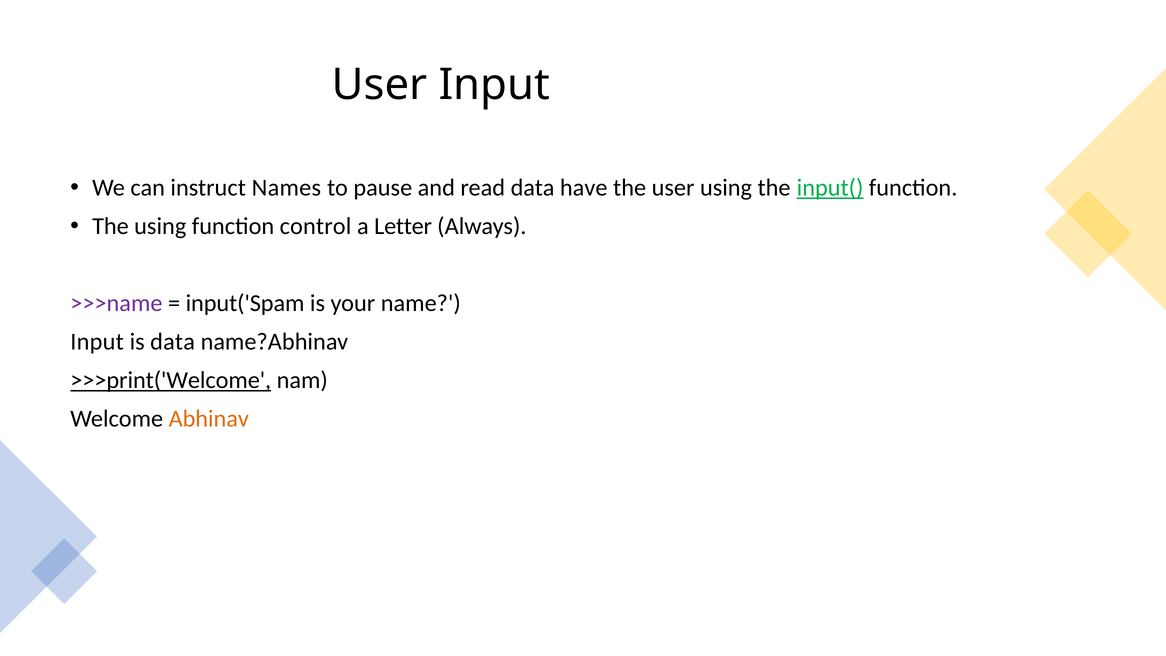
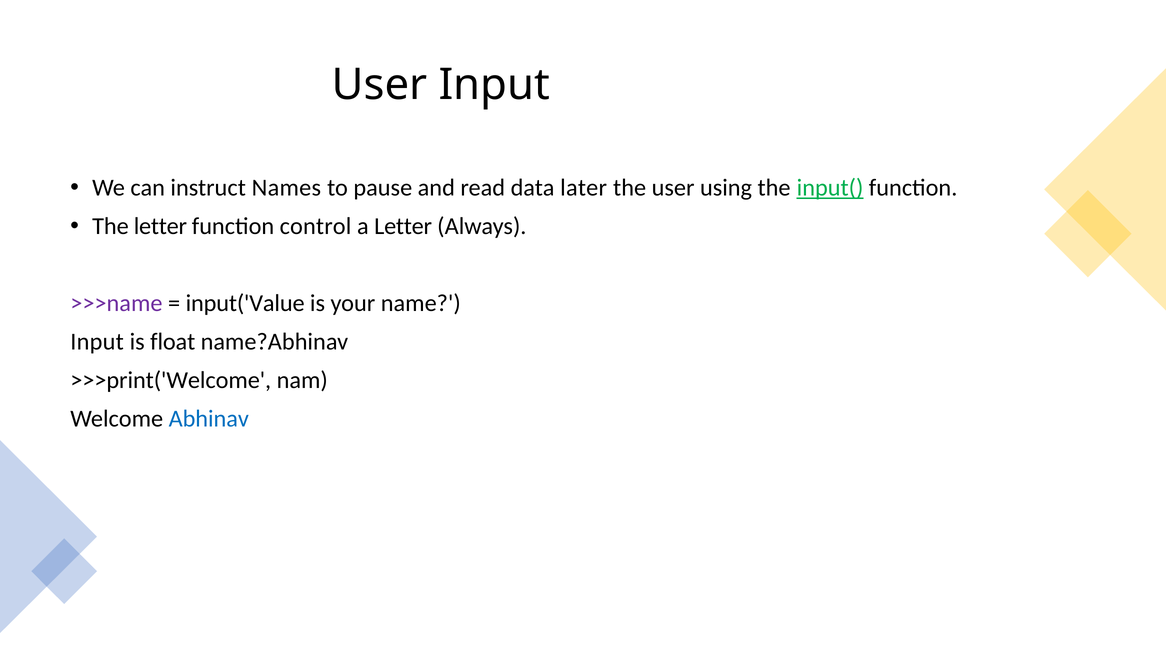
have: have -> later
The using: using -> letter
input('Spam: input('Spam -> input('Value
is data: data -> float
>>>print('Welcome underline: present -> none
Abhinav colour: orange -> blue
